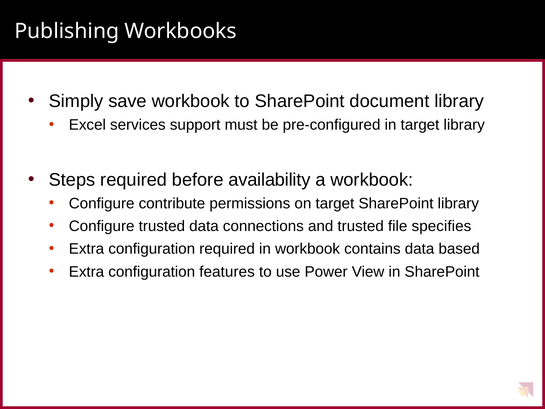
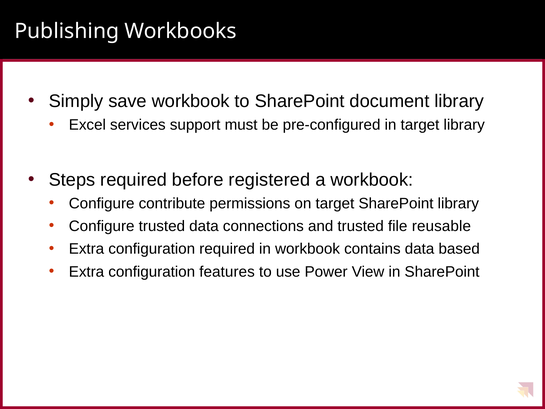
availability: availability -> registered
specifies: specifies -> reusable
